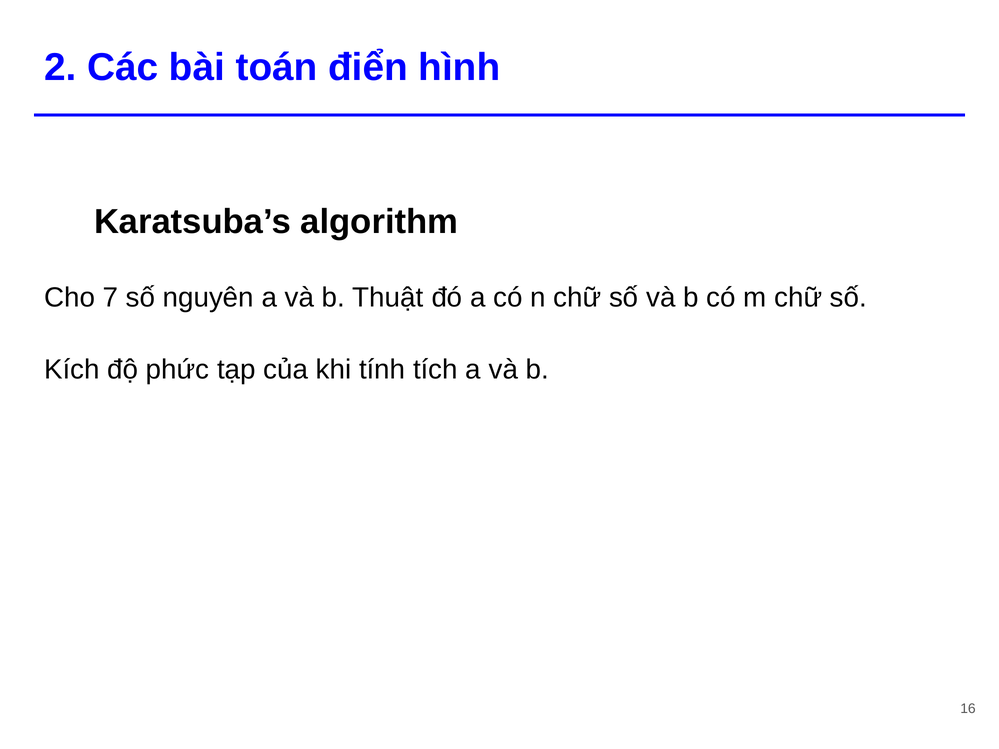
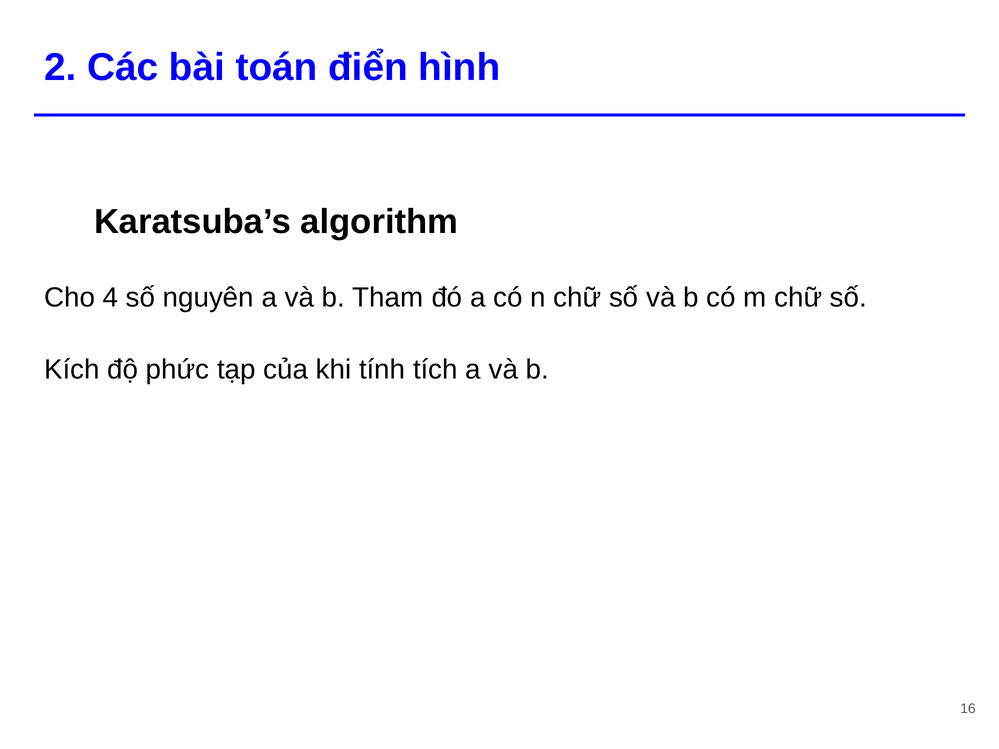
7: 7 -> 4
Thuật: Thuật -> Tham
